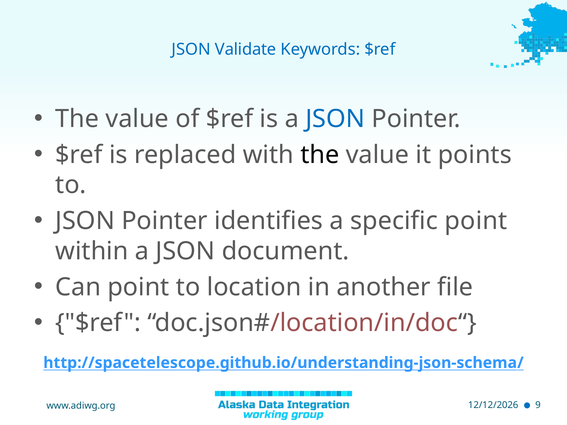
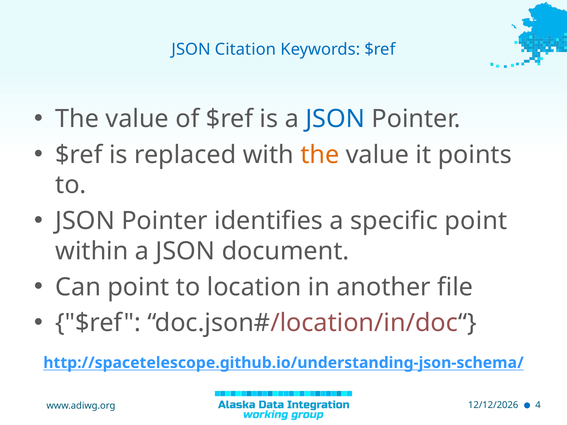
Validate: Validate -> Citation
the at (320, 155) colour: black -> orange
9: 9 -> 4
